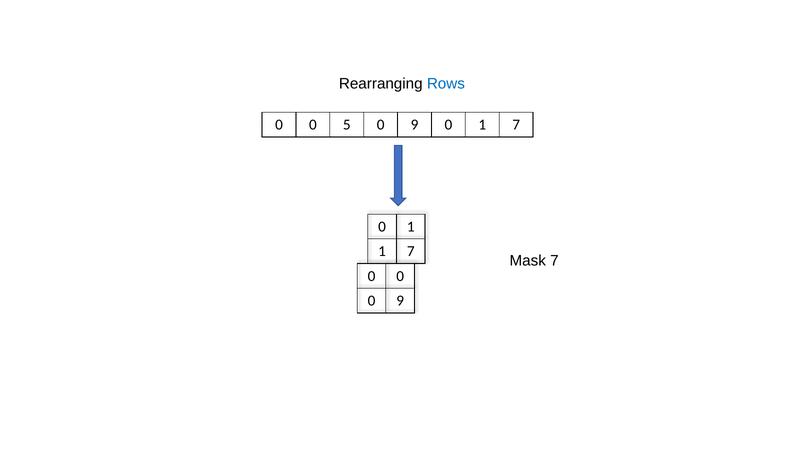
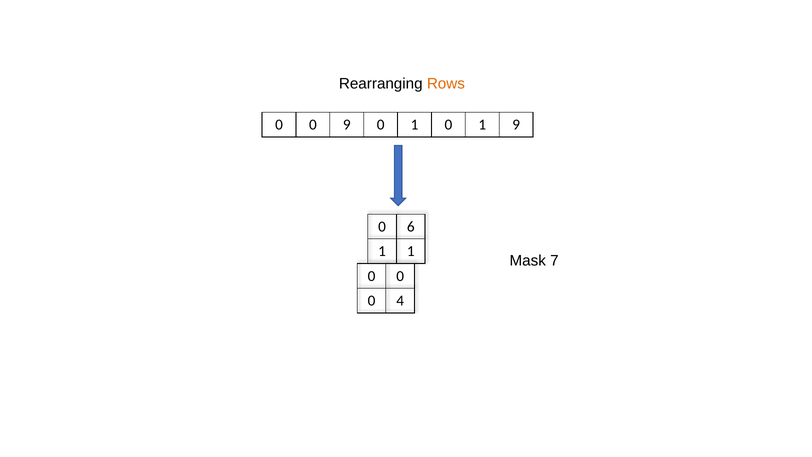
Rows colour: blue -> orange
0 5: 5 -> 9
9 at (414, 125): 9 -> 1
0 1 7: 7 -> 9
1 at (411, 227): 1 -> 6
7 at (411, 251): 7 -> 1
9 at (400, 301): 9 -> 4
